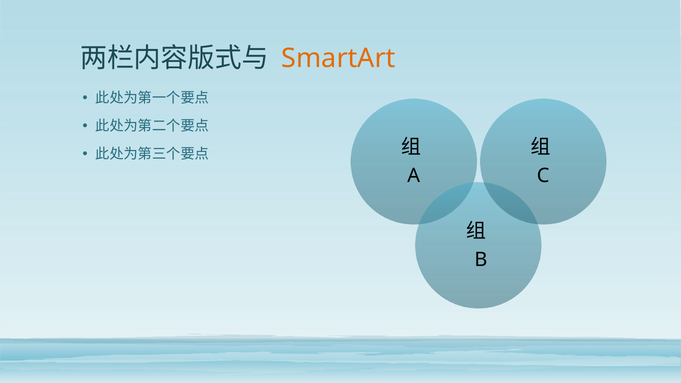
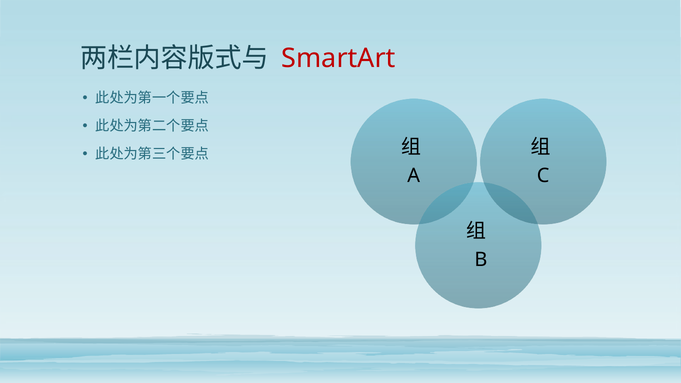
SmartArt colour: orange -> red
